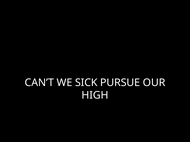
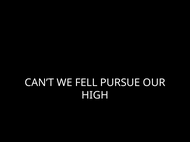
SICK: SICK -> FELL
